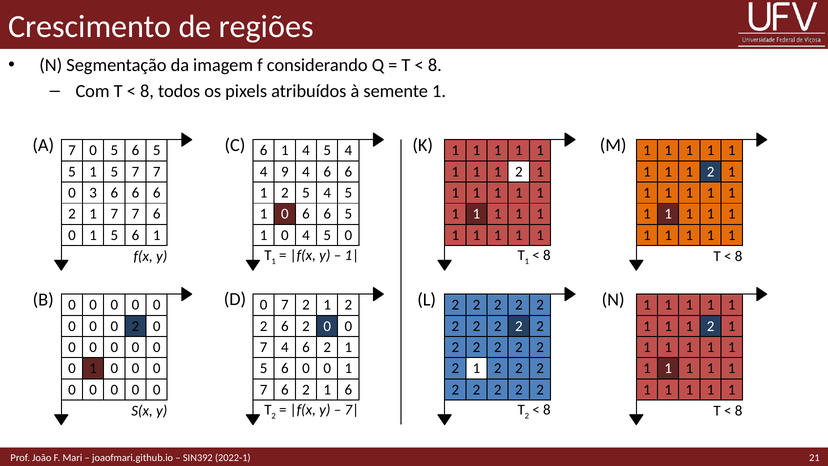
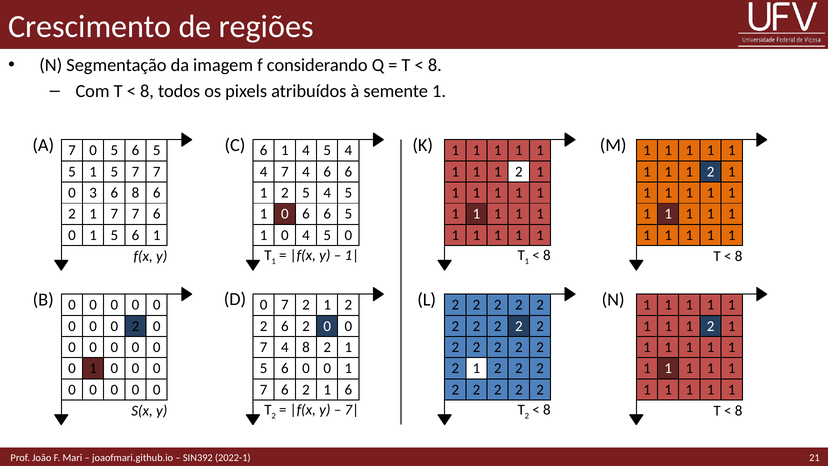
4 9: 9 -> 7
3 6 6: 6 -> 8
7 4 6: 6 -> 8
